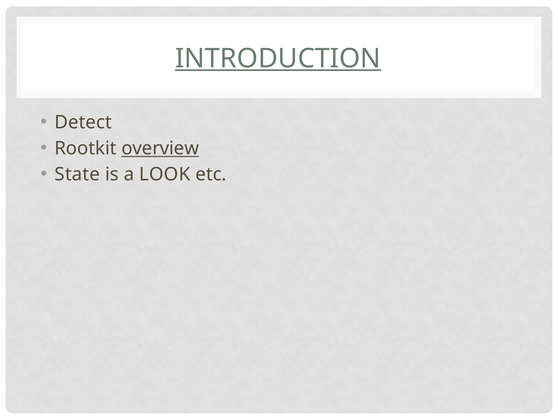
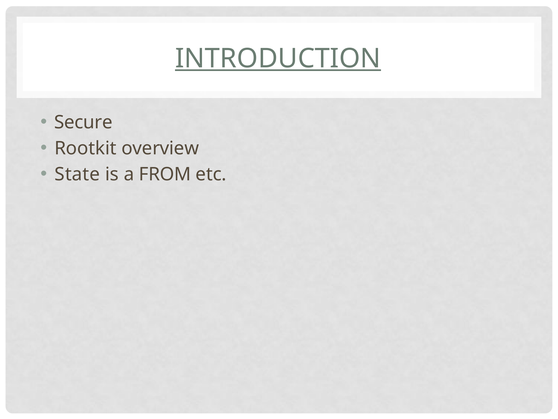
Detect: Detect -> Secure
overview underline: present -> none
LOOK: LOOK -> FROM
